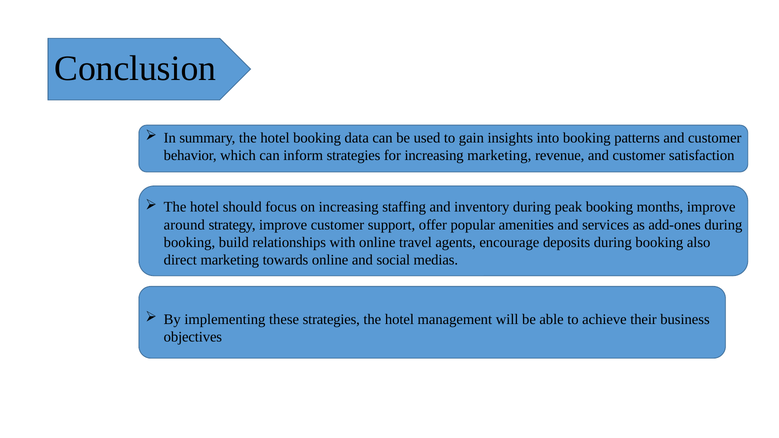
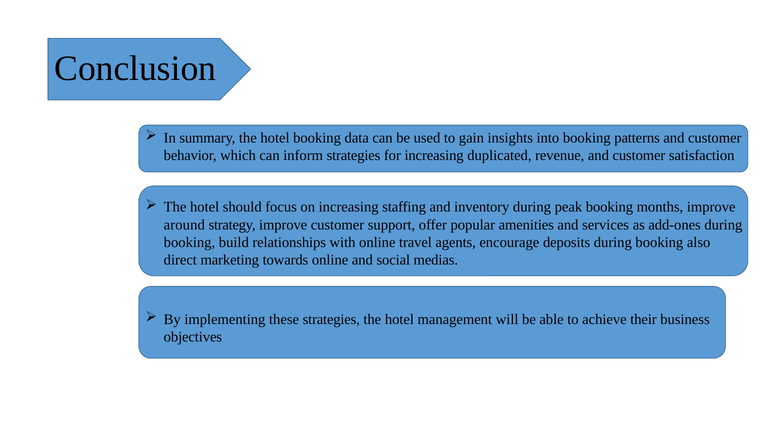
increasing marketing: marketing -> duplicated
